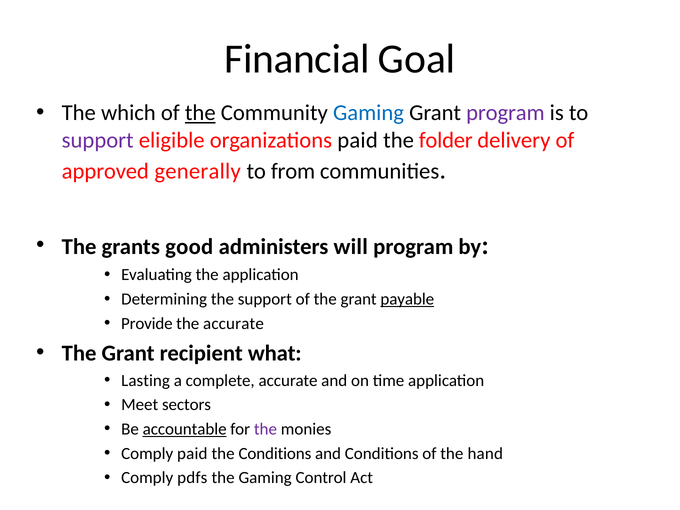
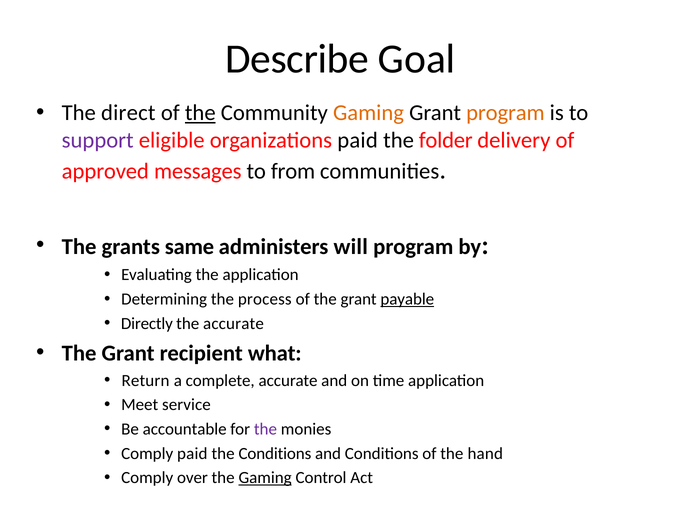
Financial: Financial -> Describe
which: which -> direct
Gaming at (369, 113) colour: blue -> orange
program at (505, 113) colour: purple -> orange
generally: generally -> messages
good: good -> same
the support: support -> process
Provide: Provide -> Directly
Lasting: Lasting -> Return
sectors: sectors -> service
accountable underline: present -> none
pdfs: pdfs -> over
Gaming at (265, 478) underline: none -> present
